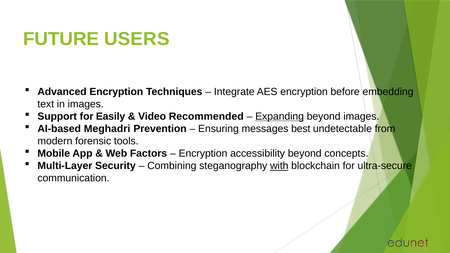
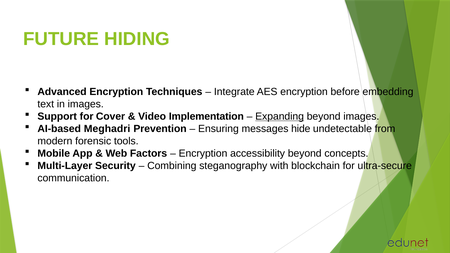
USERS: USERS -> HIDING
Easily: Easily -> Cover
Recommended: Recommended -> Implementation
best: best -> hide
with underline: present -> none
